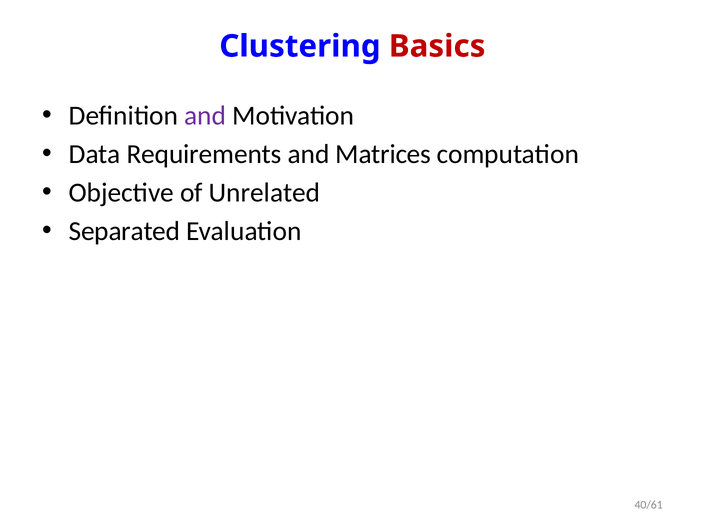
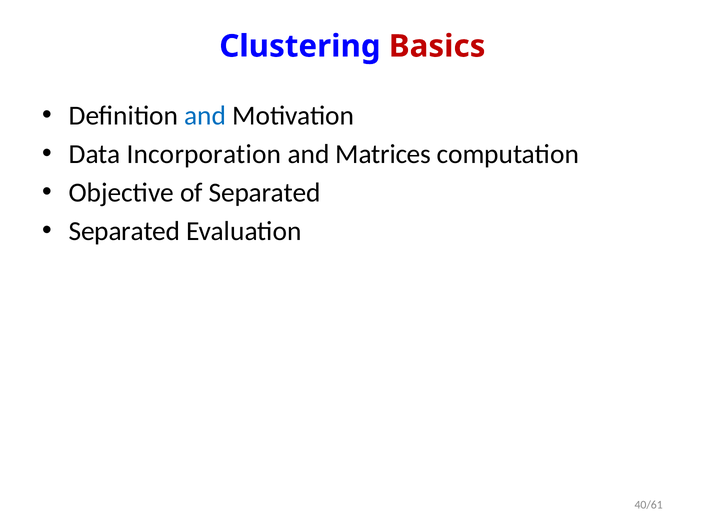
and at (205, 116) colour: purple -> blue
Requirements: Requirements -> Incorporation
of Unrelated: Unrelated -> Separated
